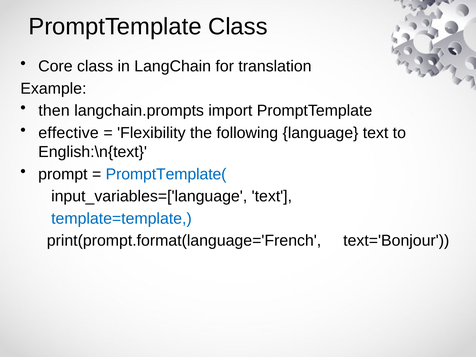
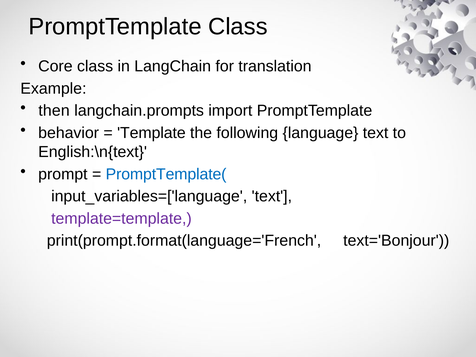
effective: effective -> behavior
Flexibility: Flexibility -> Template
template=template colour: blue -> purple
